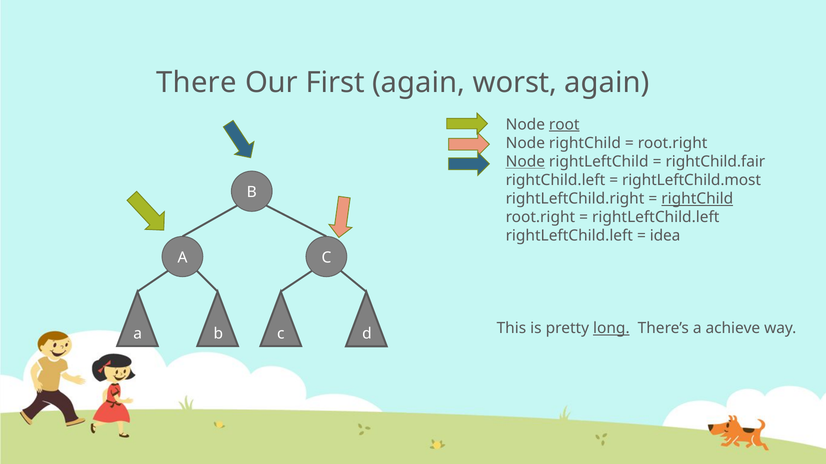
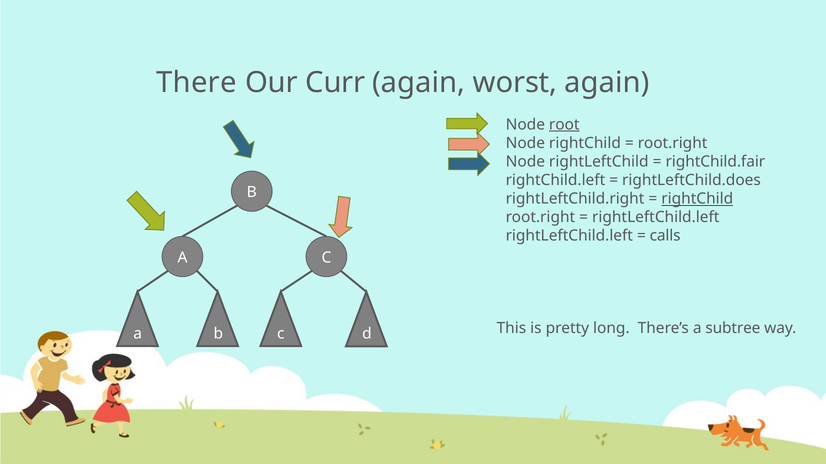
First: First -> Curr
Node at (525, 162) underline: present -> none
rightLeftChild.most: rightLeftChild.most -> rightLeftChild.does
idea: idea -> calls
long underline: present -> none
achieve: achieve -> subtree
